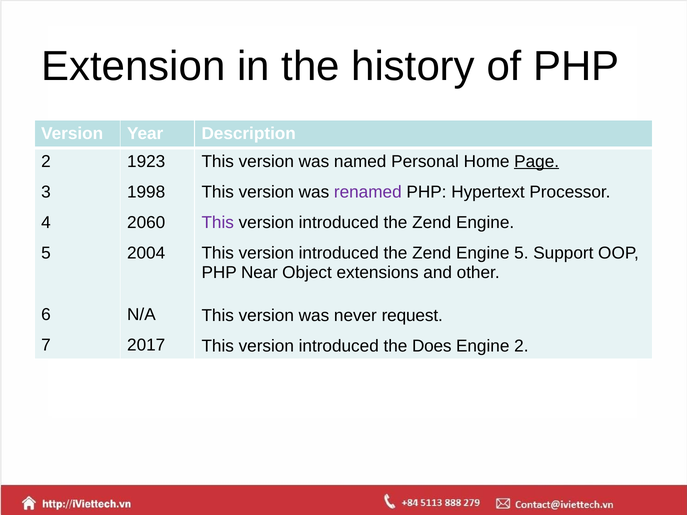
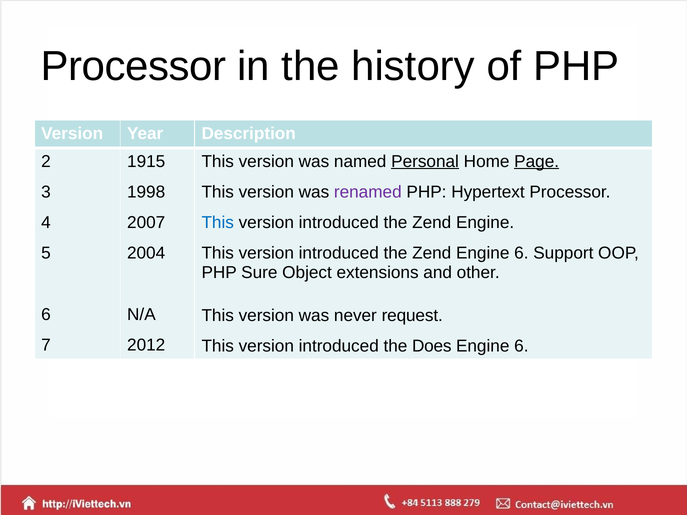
Extension at (133, 67): Extension -> Processor
1923: 1923 -> 1915
Personal underline: none -> present
2060: 2060 -> 2007
This at (218, 223) colour: purple -> blue
Zend Engine 5: 5 -> 6
Near: Near -> Sure
2017: 2017 -> 2012
2 at (521, 346): 2 -> 6
